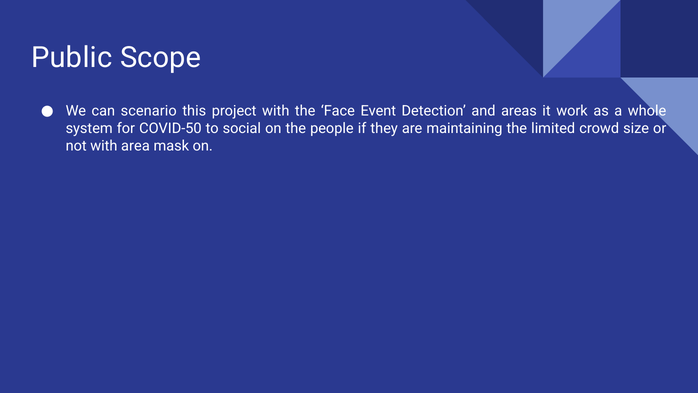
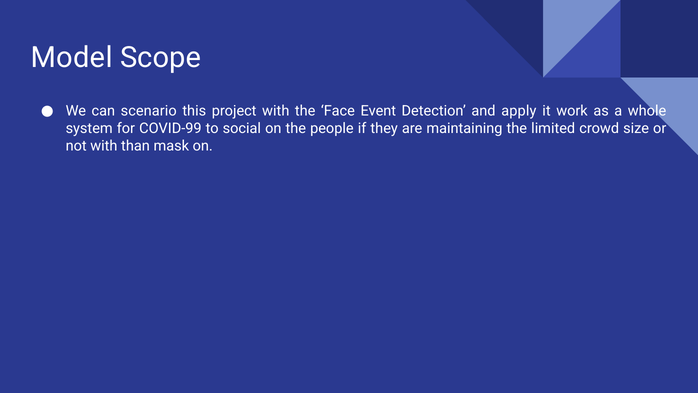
Public: Public -> Model
areas: areas -> apply
COVID-50: COVID-50 -> COVID-99
area: area -> than
